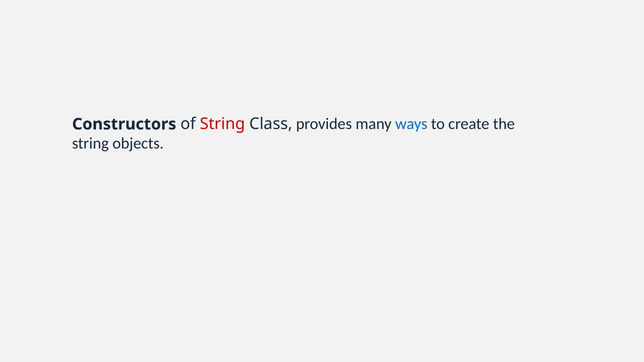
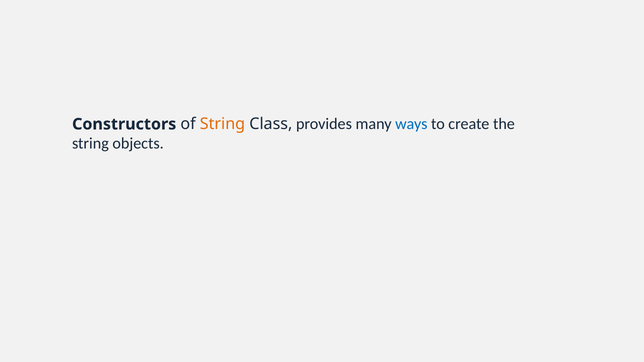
String at (222, 124) colour: red -> orange
